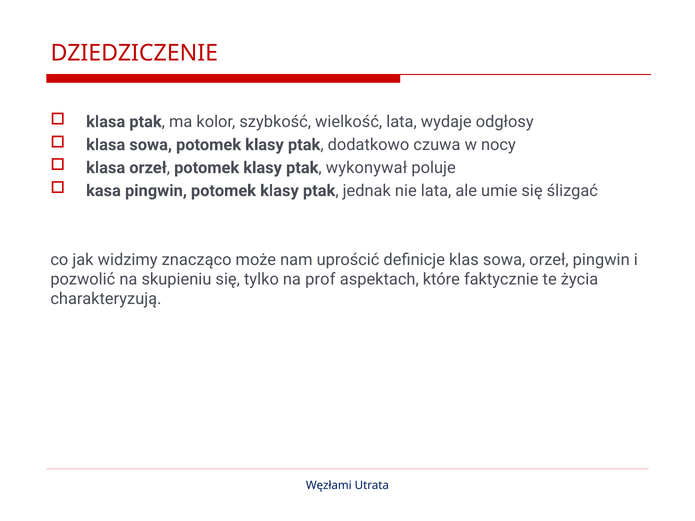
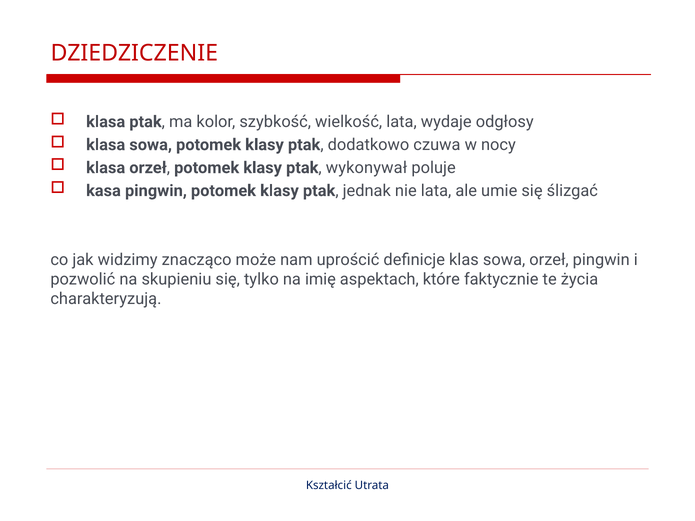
prof: prof -> imię
Węzłami: Węzłami -> Kształcić
